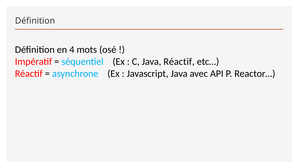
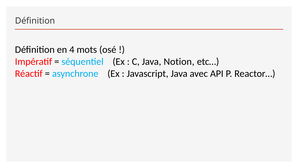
Java Réactif: Réactif -> Notion
